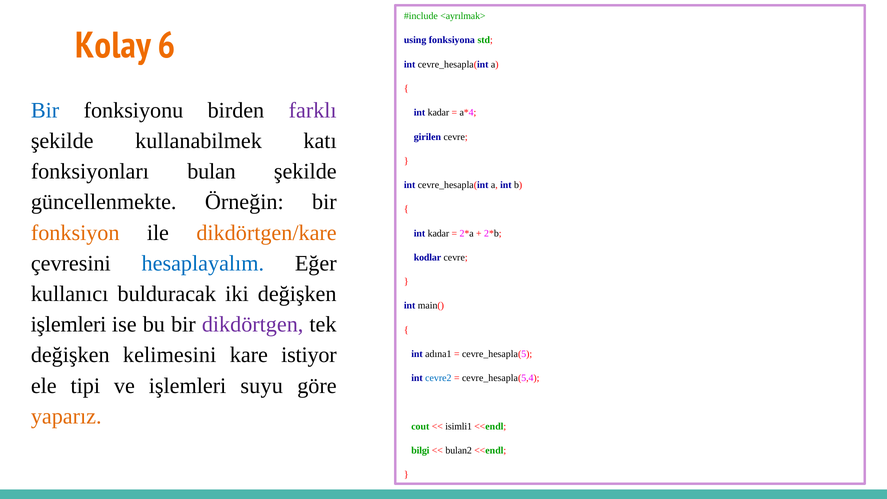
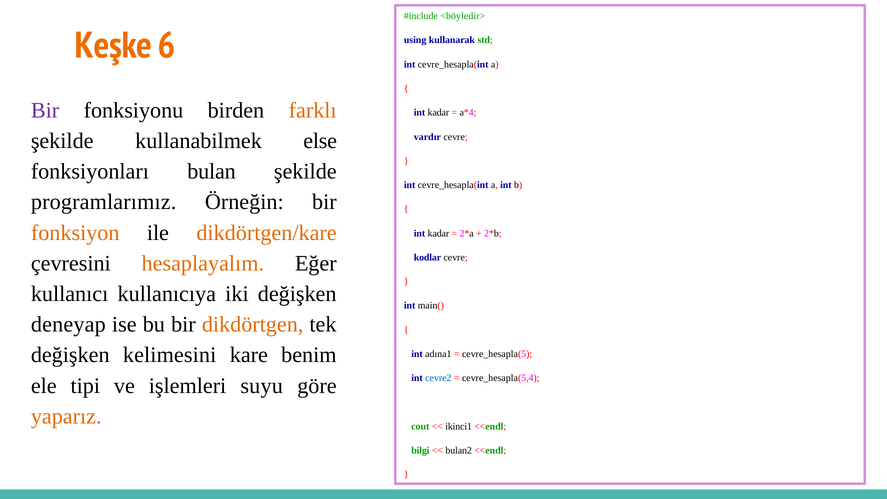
<ayrılmak>: <ayrılmak> -> <böyledir>
Kolay: Kolay -> Keşke
fonksiyona: fonksiyona -> kullanarak
Bir at (45, 110) colour: blue -> purple
farklı colour: purple -> orange
katı: katı -> else
girilen: girilen -> vardır
güncellenmekte: güncellenmekte -> programlarımız
hesaplayalım colour: blue -> orange
bulduracak: bulduracak -> kullanıcıya
işlemleri at (69, 324): işlemleri -> deneyap
dikdörtgen colour: purple -> orange
istiyor: istiyor -> benim
isimli1: isimli1 -> ikinci1
